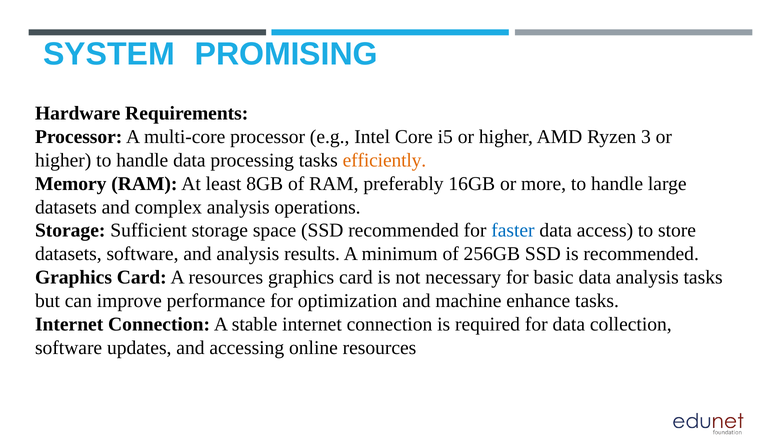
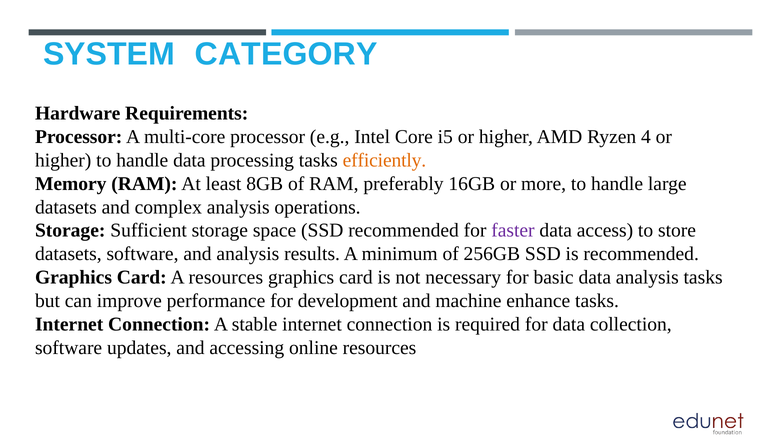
PROMISING: PROMISING -> CATEGORY
3: 3 -> 4
faster colour: blue -> purple
optimization: optimization -> development
